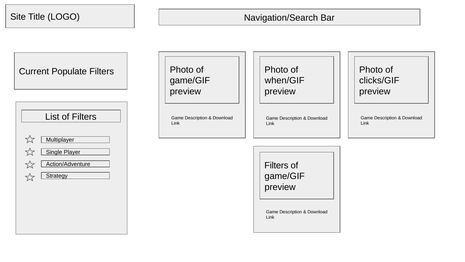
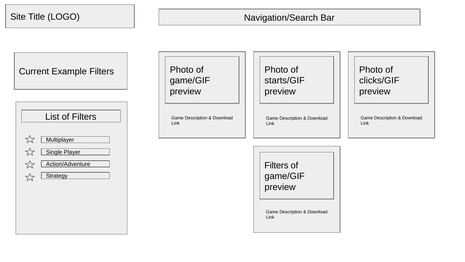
Populate: Populate -> Example
when/GIF: when/GIF -> starts/GIF
